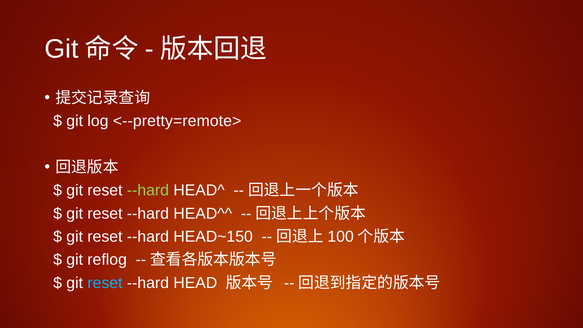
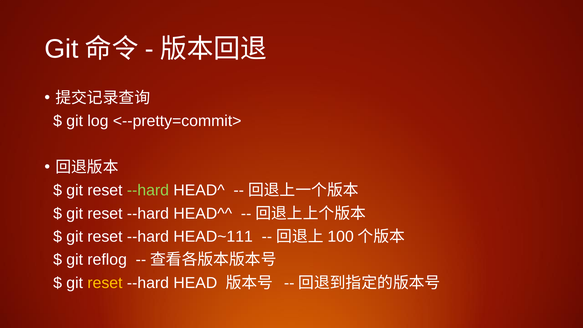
<--pretty=remote>: <--pretty=remote> -> <--pretty=commit>
HEAD~150: HEAD~150 -> HEAD~111
reset at (105, 283) colour: light blue -> yellow
